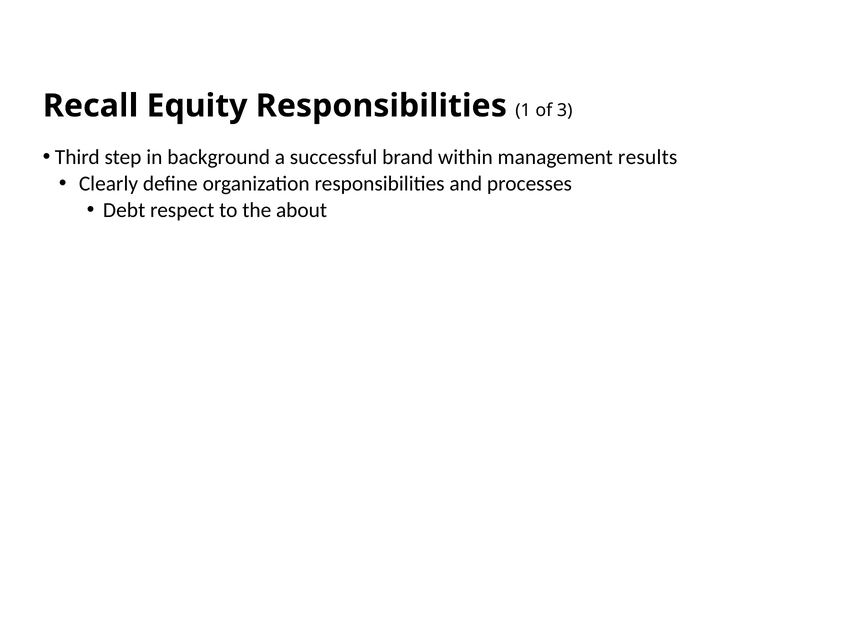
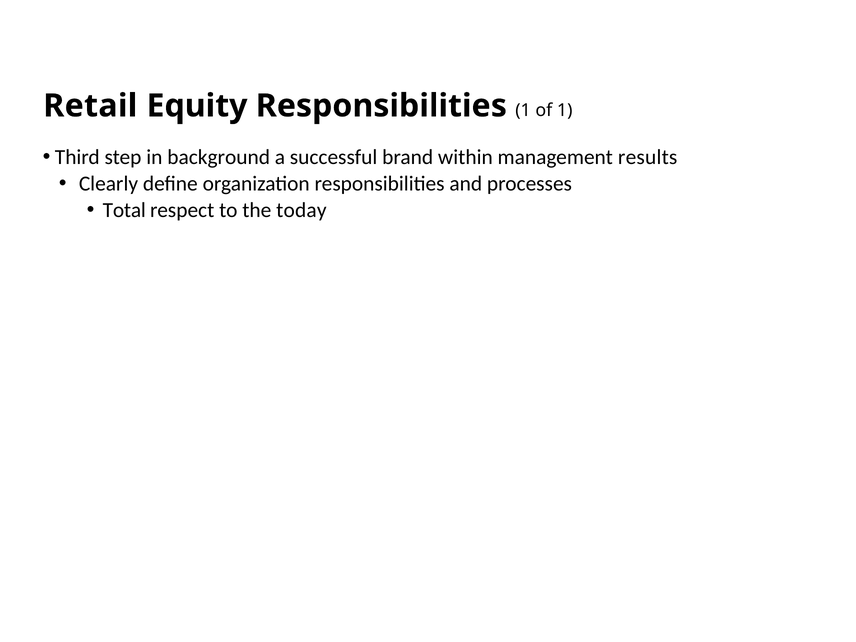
Recall: Recall -> Retail
of 3: 3 -> 1
Debt: Debt -> Total
about: about -> today
